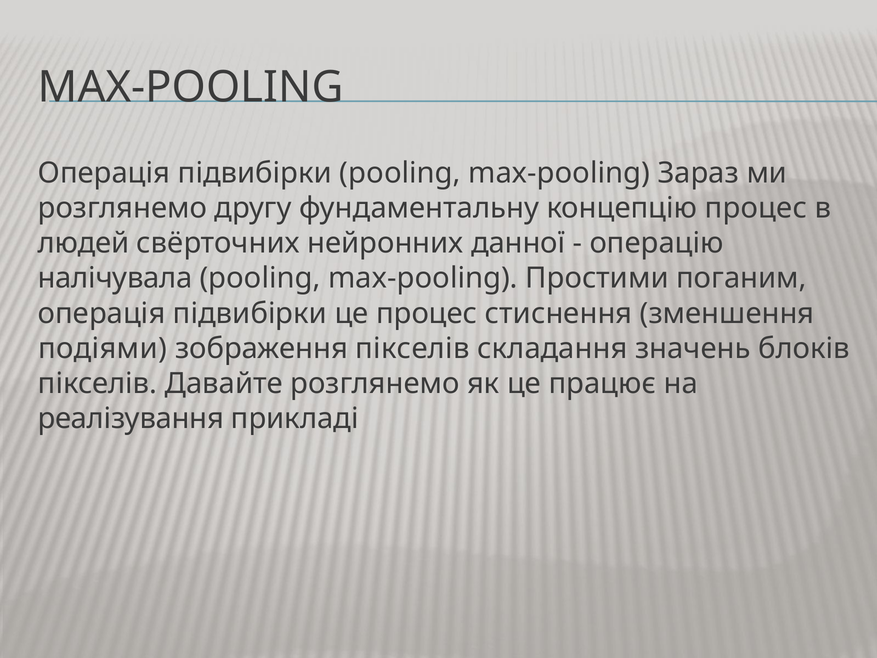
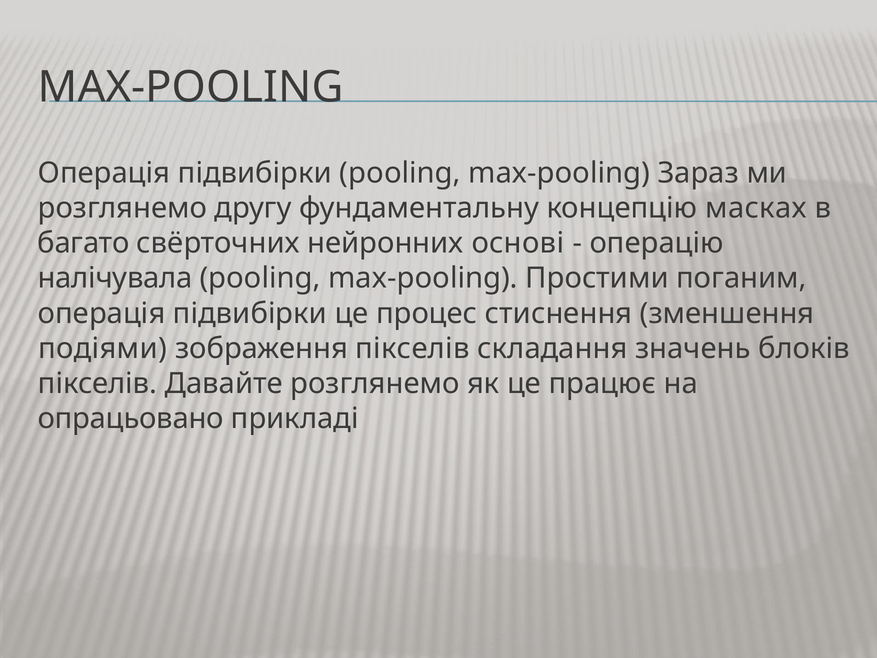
концепцію процес: процес -> масках
людей: людей -> багато
данної: данної -> основі
реалізування: реалізування -> опрацьовано
